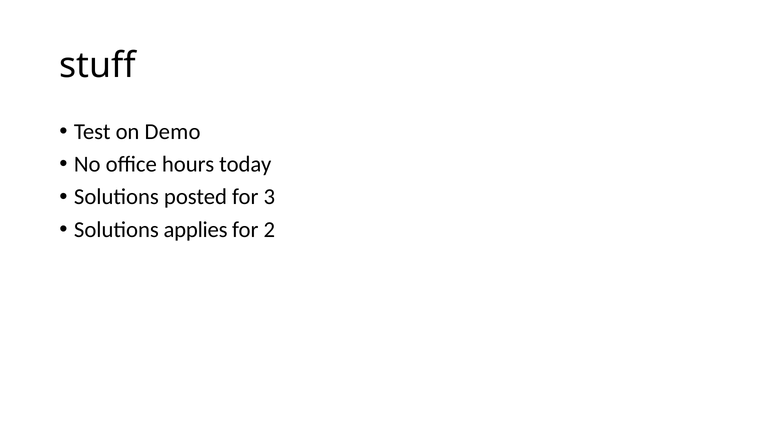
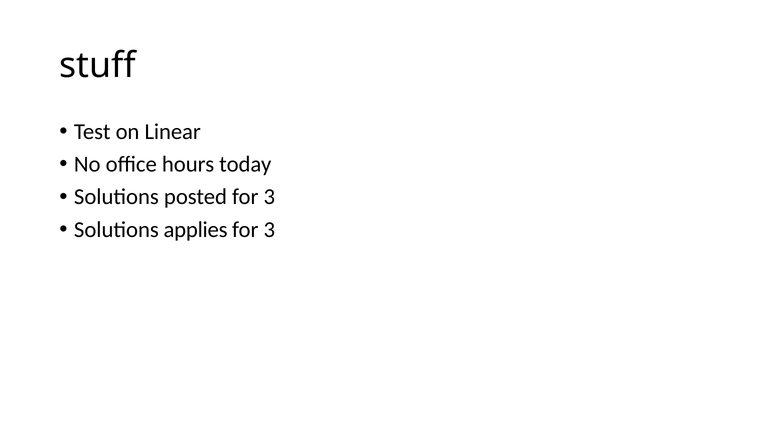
Demo: Demo -> Linear
2 at (269, 230): 2 -> 3
